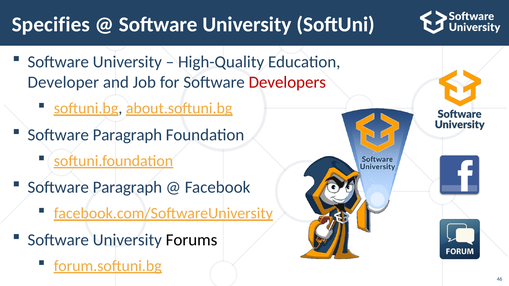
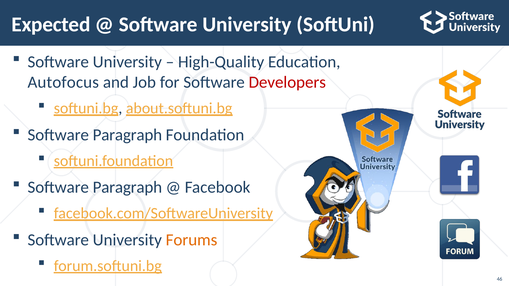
Specifies: Specifies -> Expected
Developer: Developer -> Autofocus
Forums colour: black -> orange
